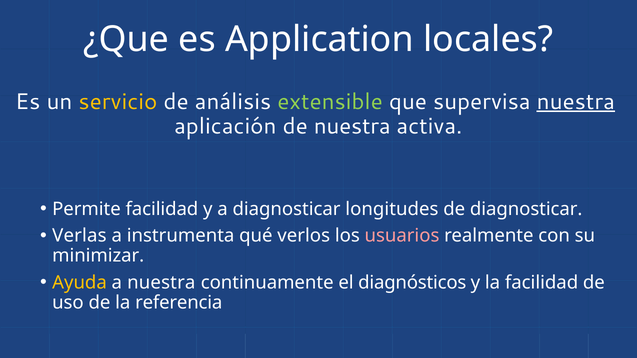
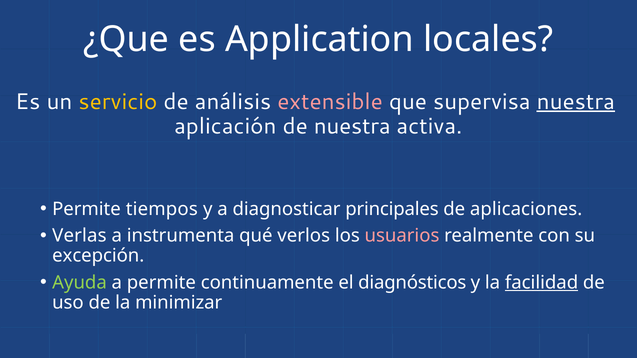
extensible colour: light green -> pink
Permite facilidad: facilidad -> tiempos
longitudes: longitudes -> principales
de diagnosticar: diagnosticar -> aplicaciones
minimizar: minimizar -> excepción
Ayuda colour: yellow -> light green
a nuestra: nuestra -> permite
facilidad at (542, 283) underline: none -> present
referencia: referencia -> minimizar
